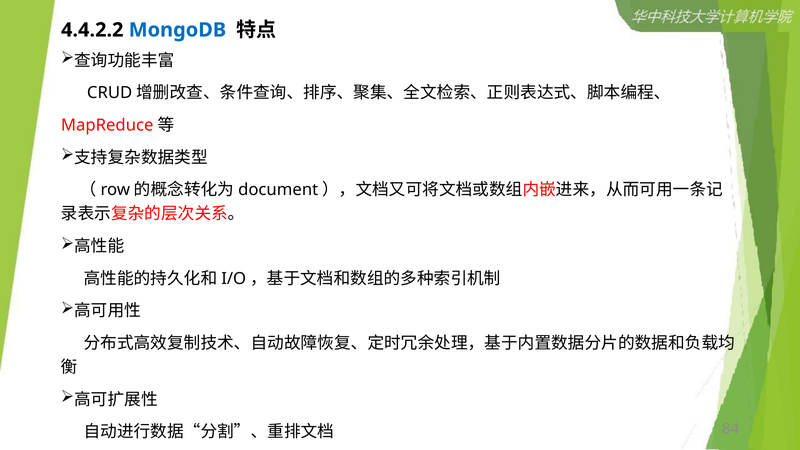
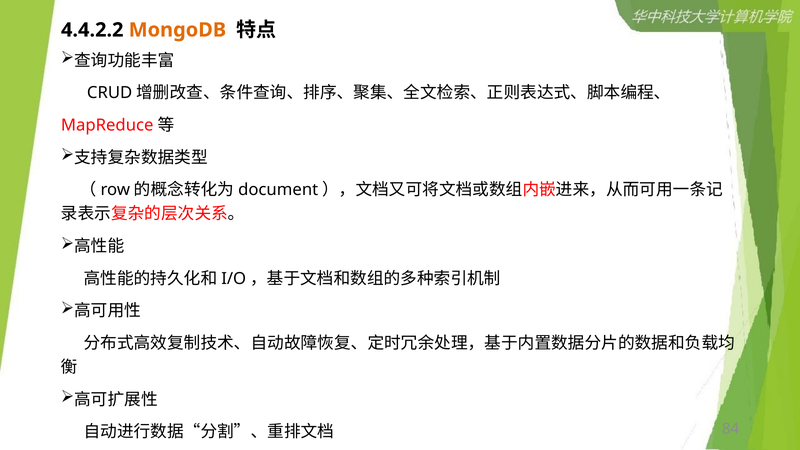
MongoDB colour: blue -> orange
